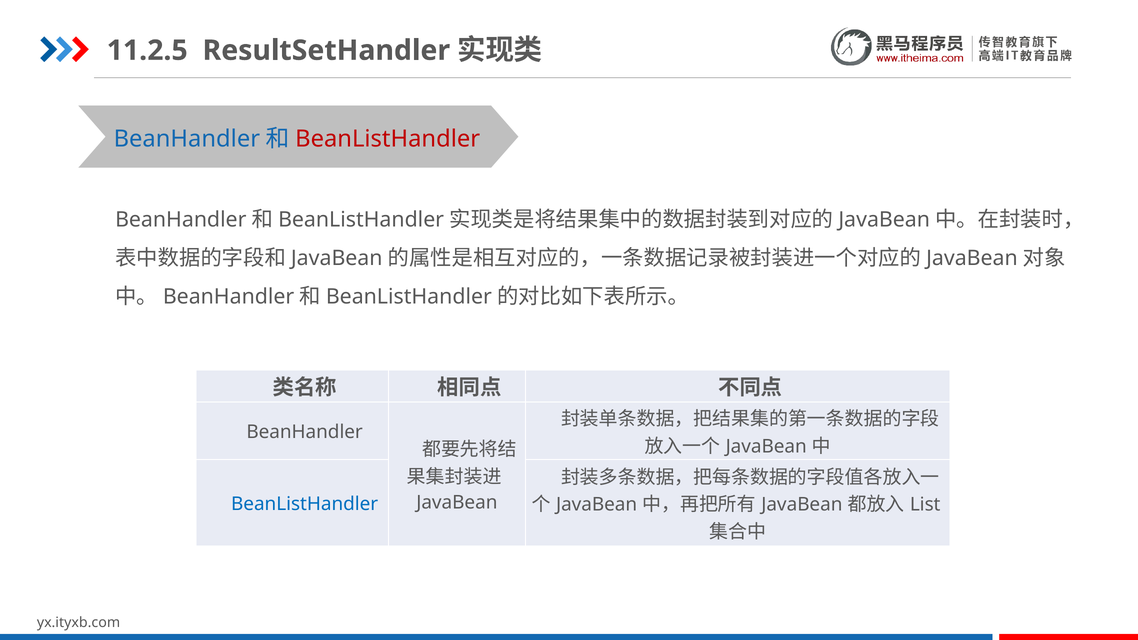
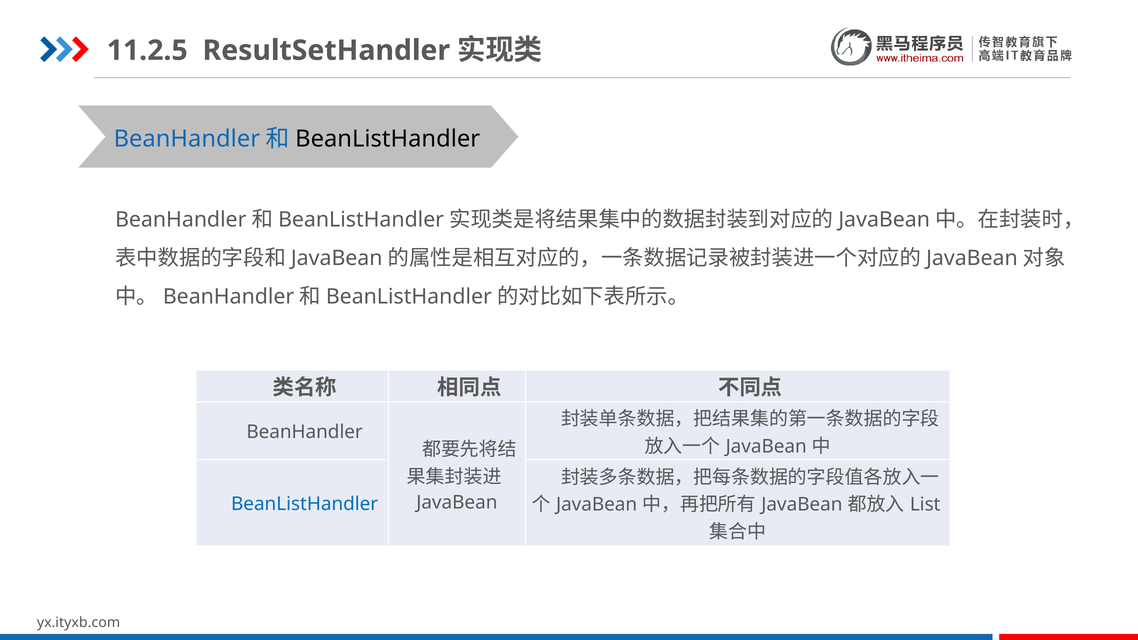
BeanListHandler at (388, 139) colour: red -> black
